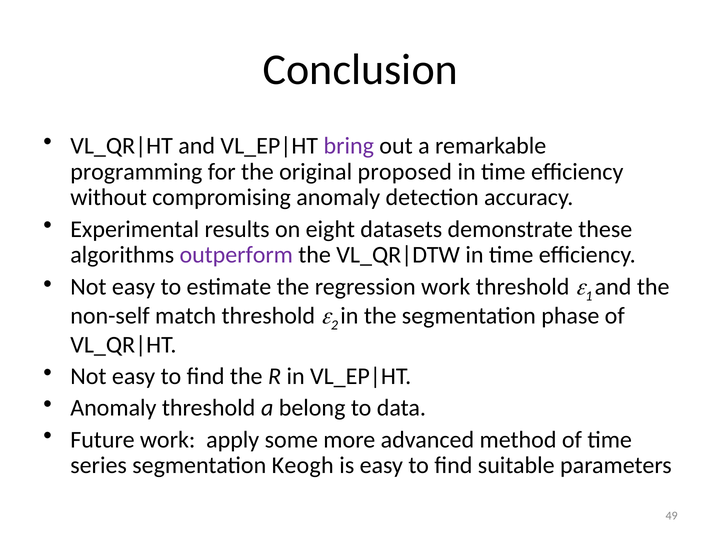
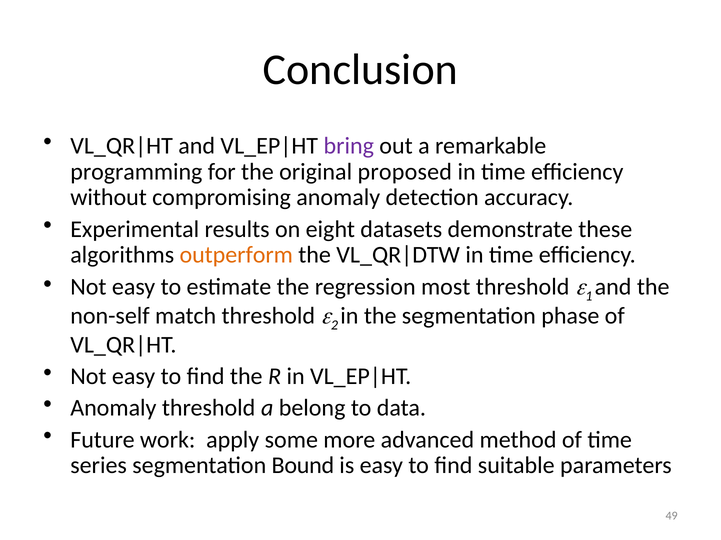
outperform colour: purple -> orange
regression work: work -> most
Keogh: Keogh -> Bound
